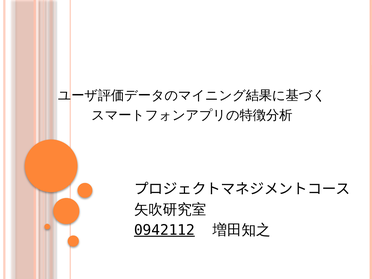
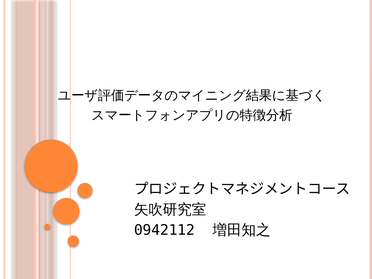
0942112 underline: present -> none
